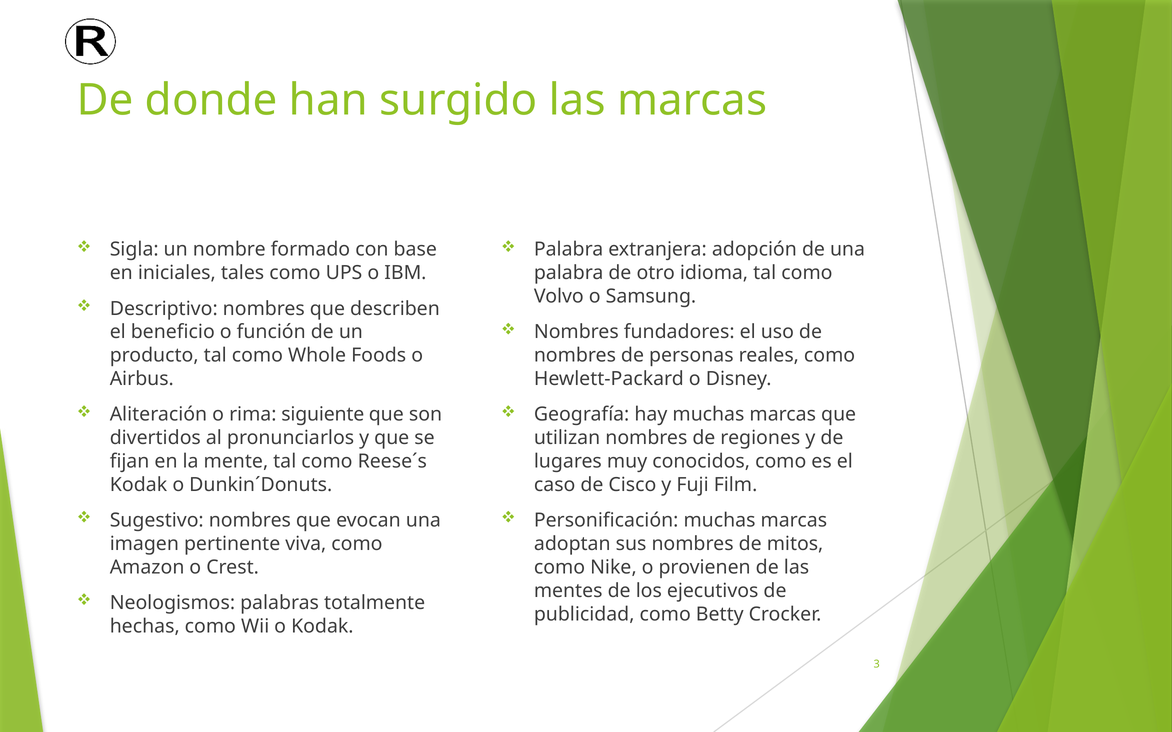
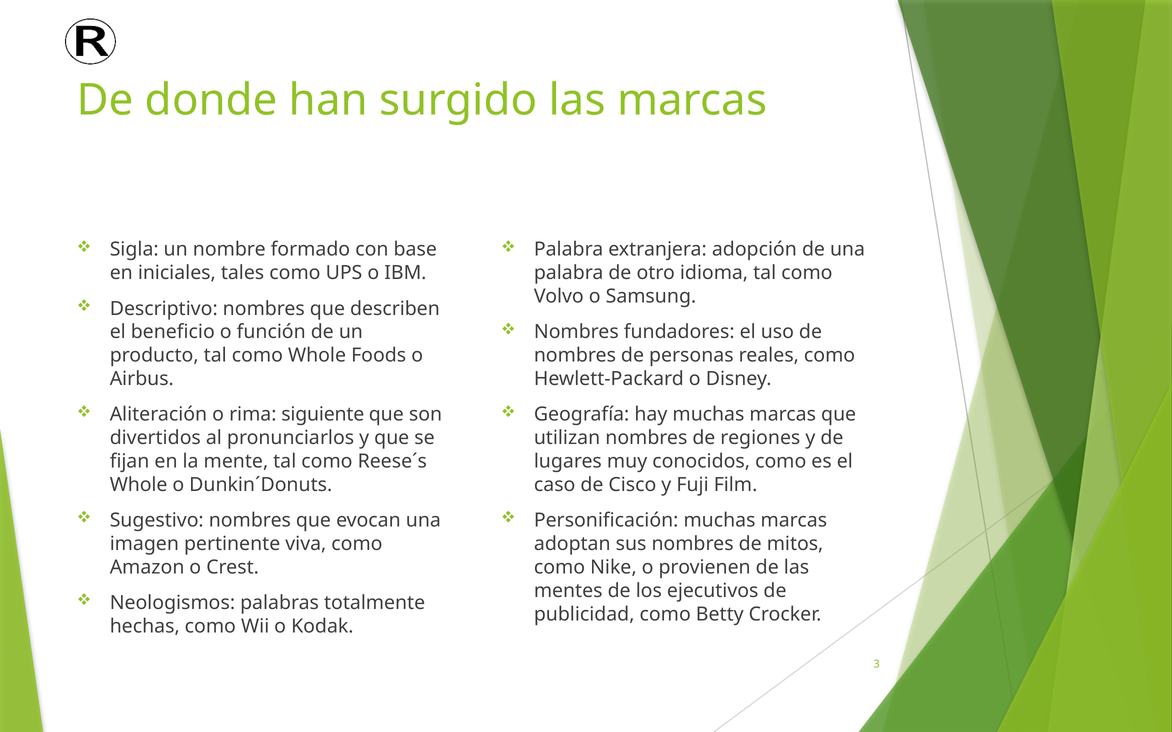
Kodak at (139, 485): Kodak -> Whole
